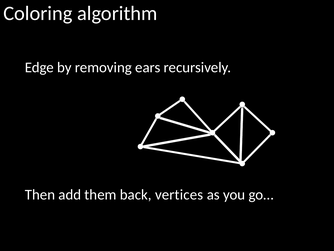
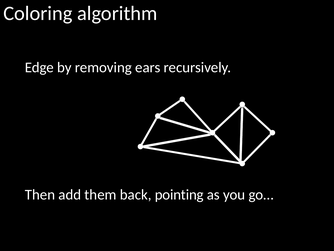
vertices: vertices -> pointing
